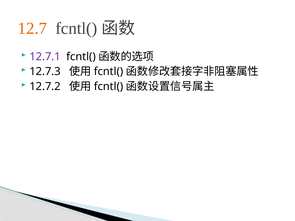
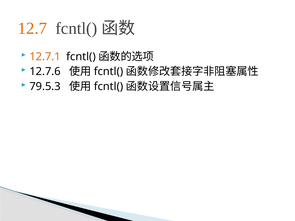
12.7.1 colour: purple -> orange
12.7.3: 12.7.3 -> 12.7.6
12.7.2: 12.7.2 -> 79.5.3
